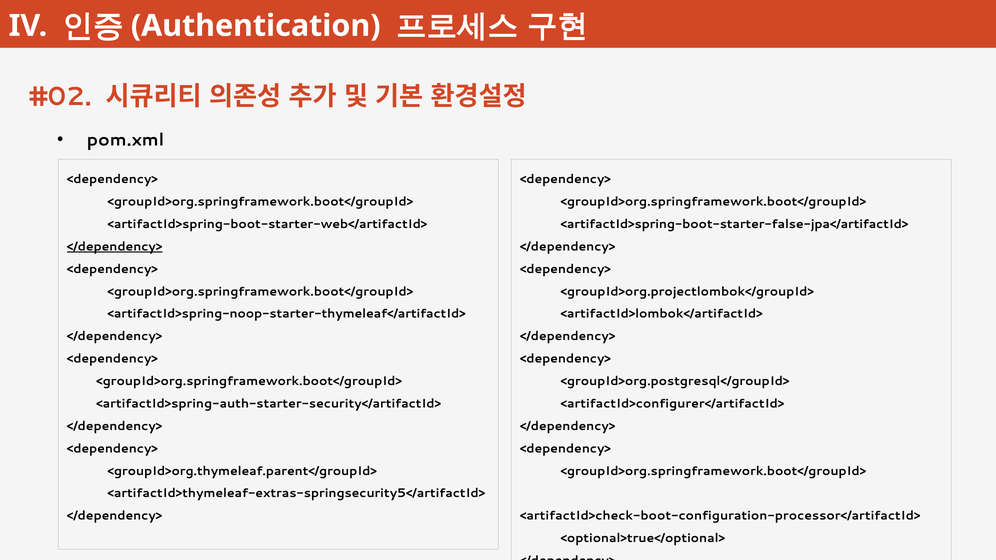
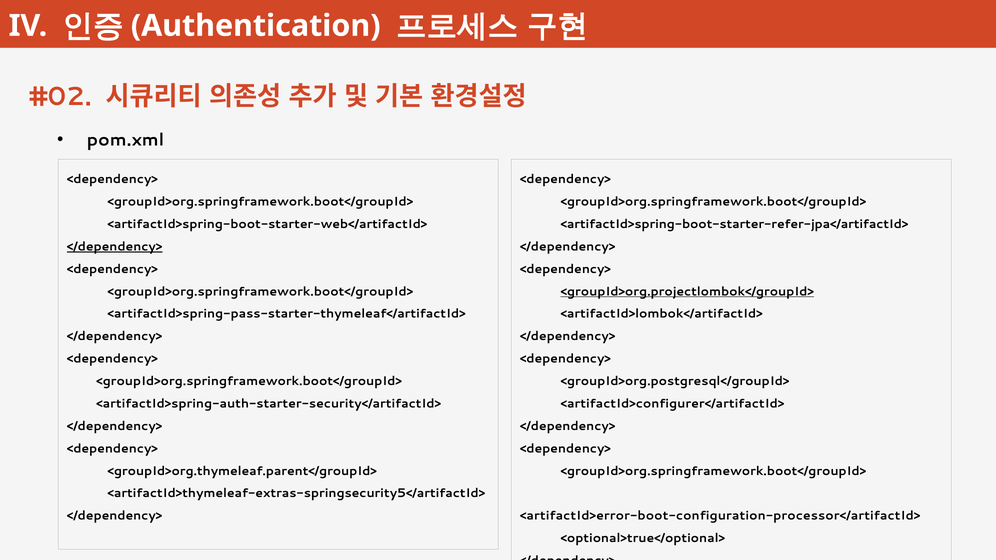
<artifactId>spring-boot-starter-false-jpa</artifactId>: <artifactId>spring-boot-starter-false-jpa</artifactId> -> <artifactId>spring-boot-starter-refer-jpa</artifactId>
<groupId>org.projectlombok</groupId> underline: none -> present
<artifactId>spring-noop-starter-thymeleaf</artifactId>: <artifactId>spring-noop-starter-thymeleaf</artifactId> -> <artifactId>spring-pass-starter-thymeleaf</artifactId>
<artifactId>check-boot-configuration-processor</artifactId>: <artifactId>check-boot-configuration-processor</artifactId> -> <artifactId>error-boot-configuration-processor</artifactId>
